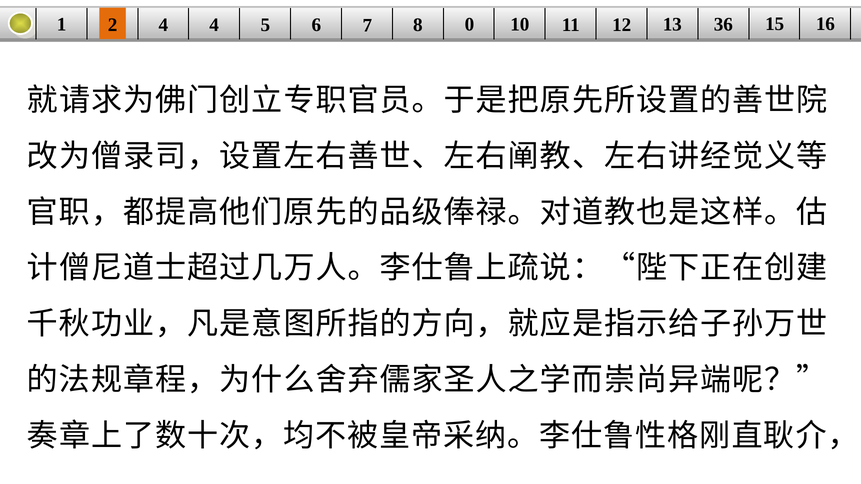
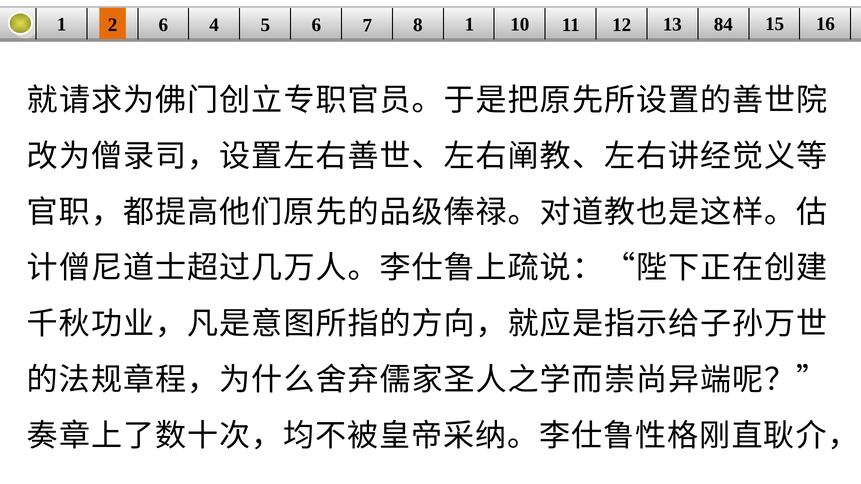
2 4: 4 -> 6
8 0: 0 -> 1
36: 36 -> 84
